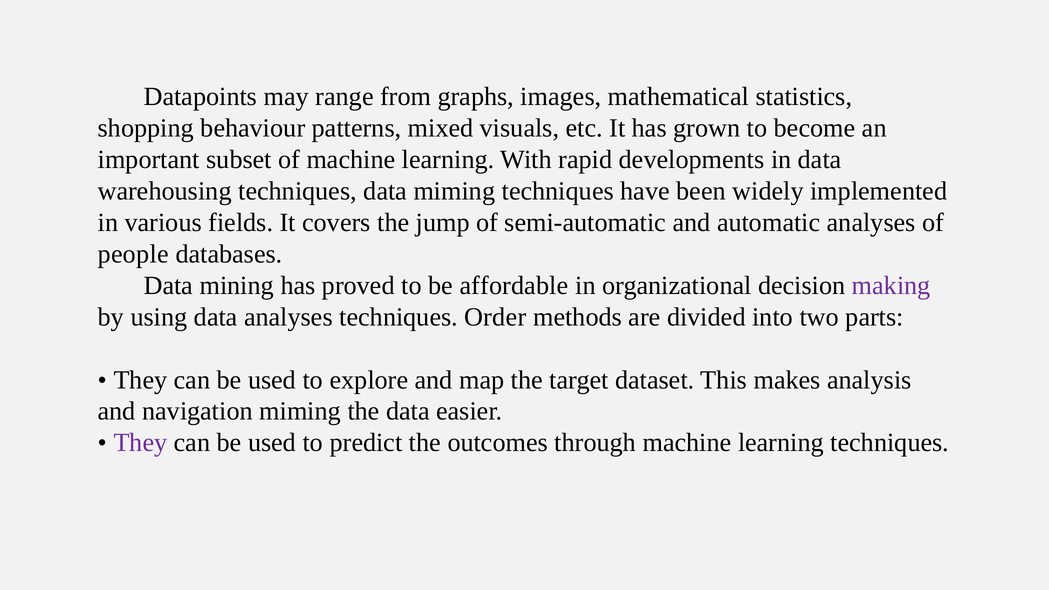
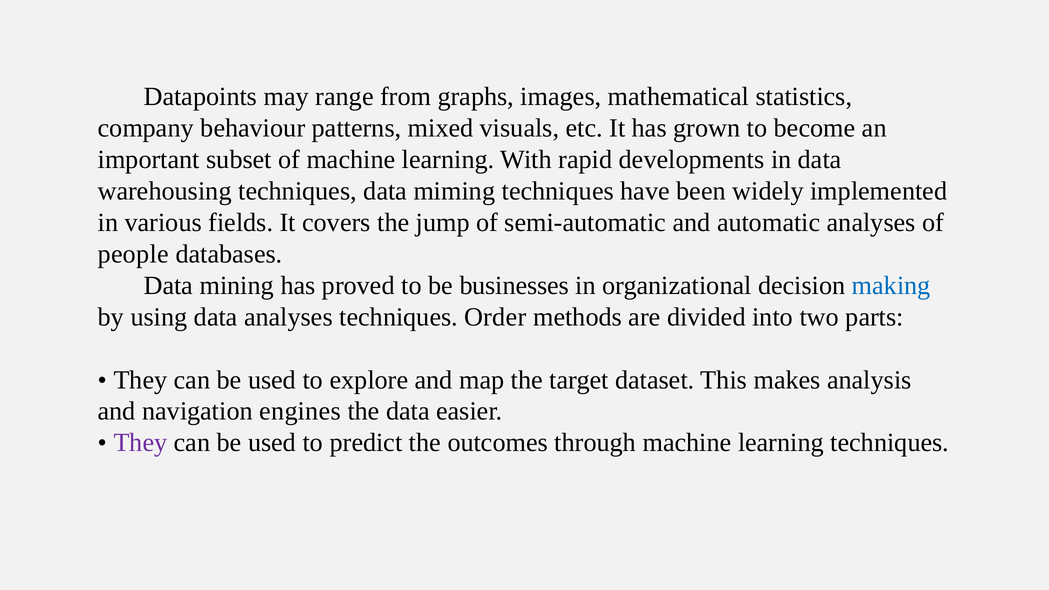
shopping: shopping -> company
affordable: affordable -> businesses
making colour: purple -> blue
navigation miming: miming -> engines
